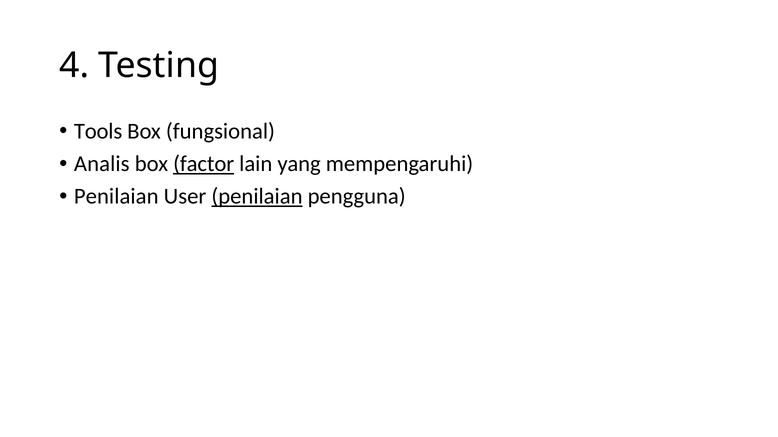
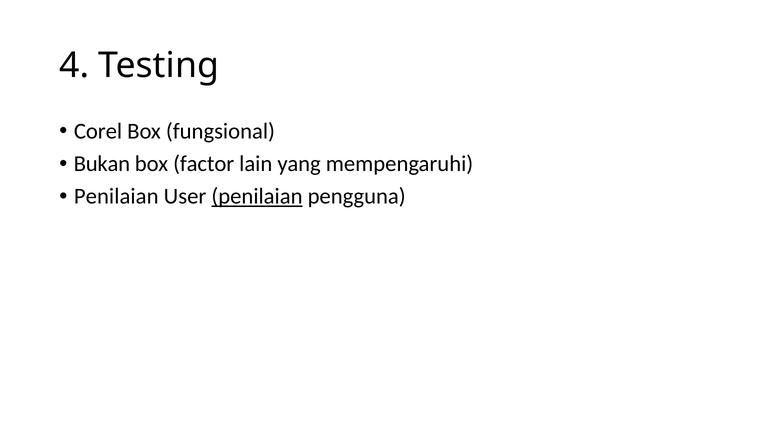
Tools: Tools -> Corel
Analis: Analis -> Bukan
factor underline: present -> none
